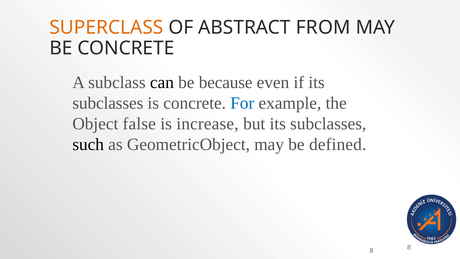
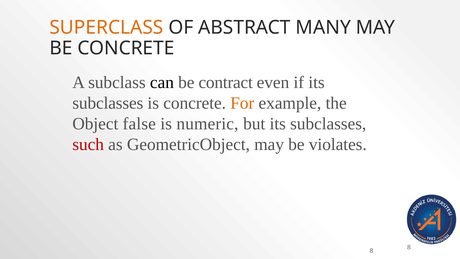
FROM: FROM -> MANY
because: because -> contract
For colour: blue -> orange
increase: increase -> numeric
such colour: black -> red
defined: defined -> violates
